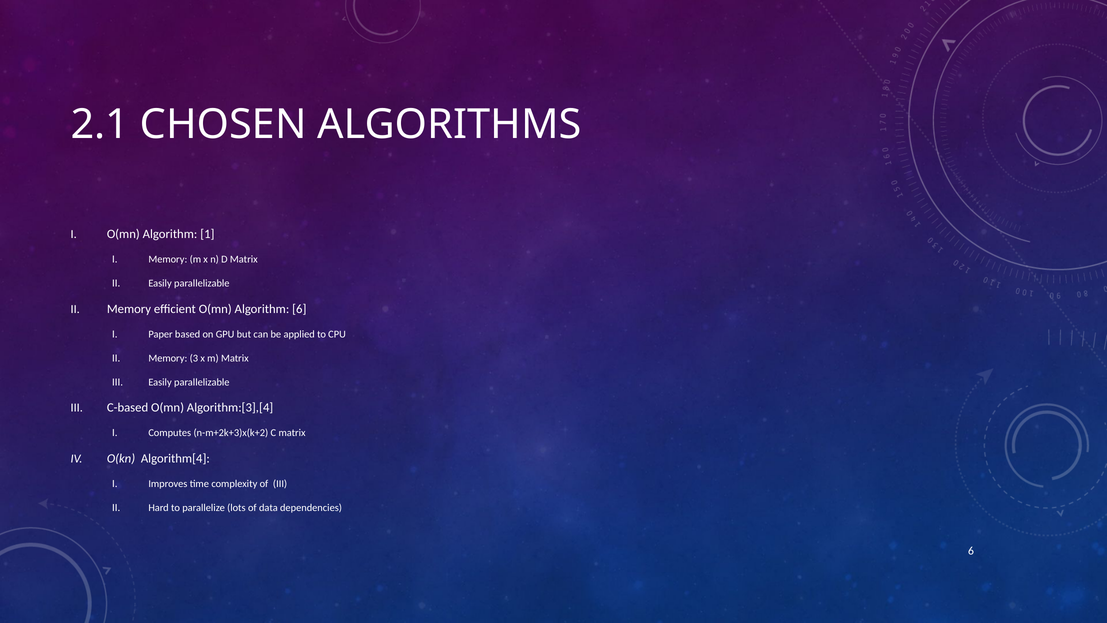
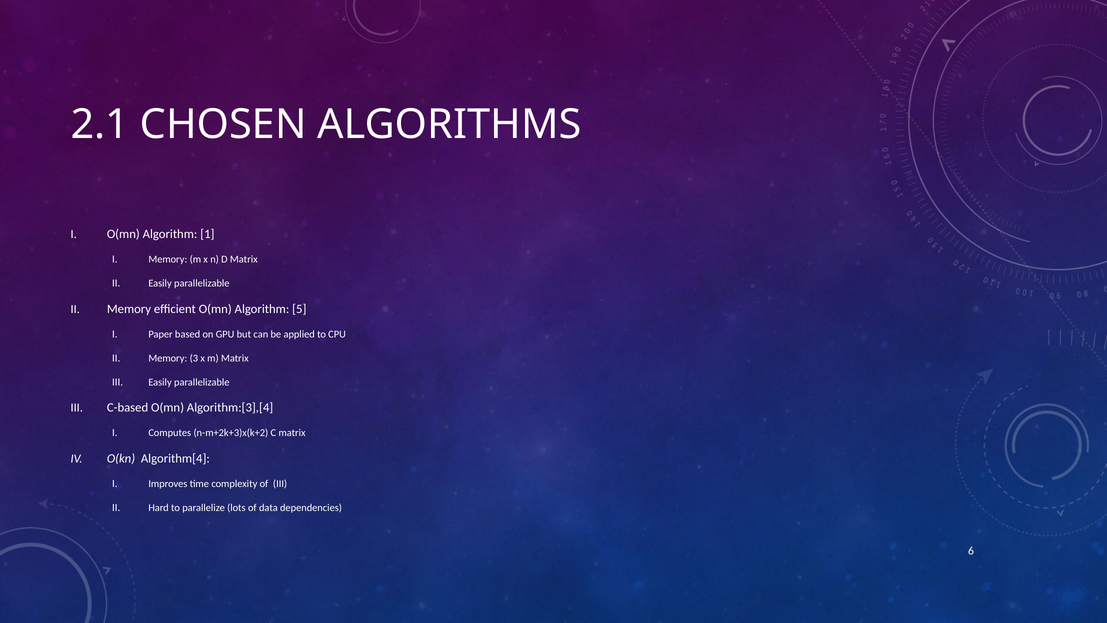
Algorithm 6: 6 -> 5
